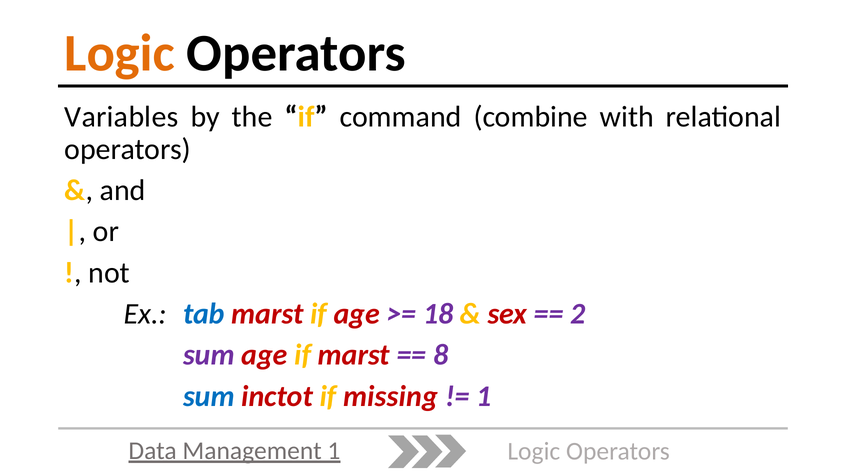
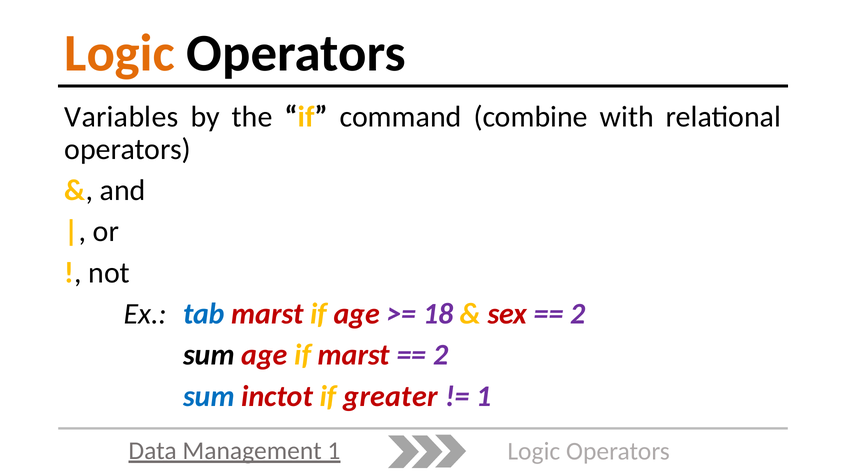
sum at (209, 355) colour: purple -> black
8 at (441, 355): 8 -> 2
missing: missing -> greater
